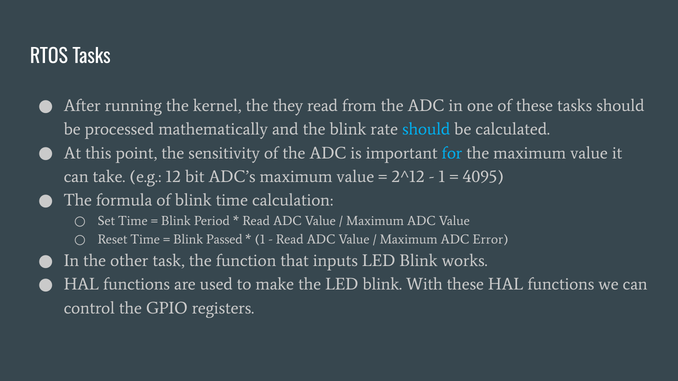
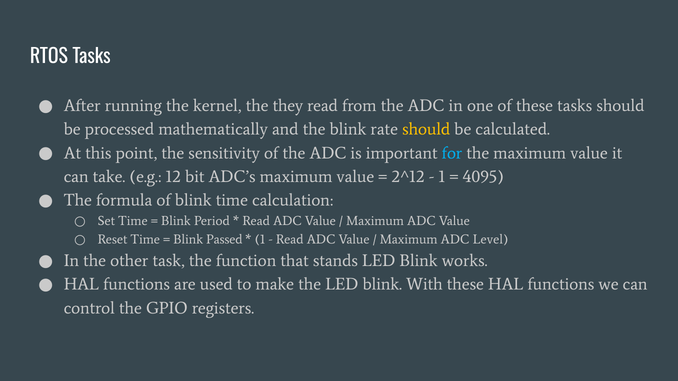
should at (426, 129) colour: light blue -> yellow
Error: Error -> Level
inputs: inputs -> stands
